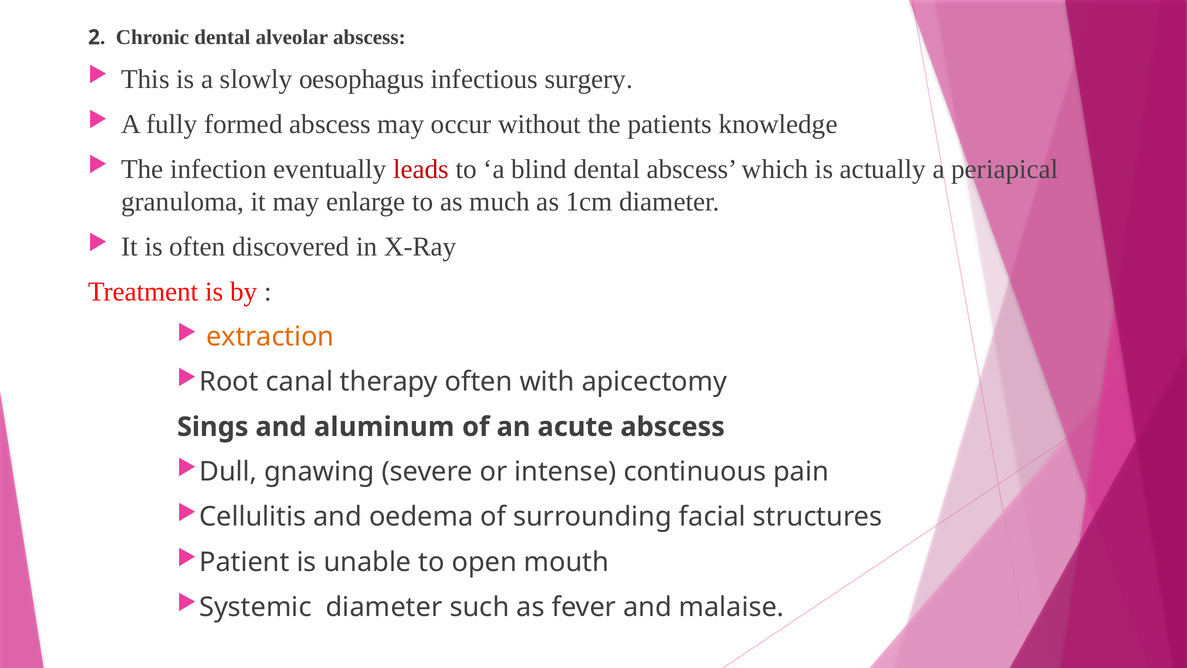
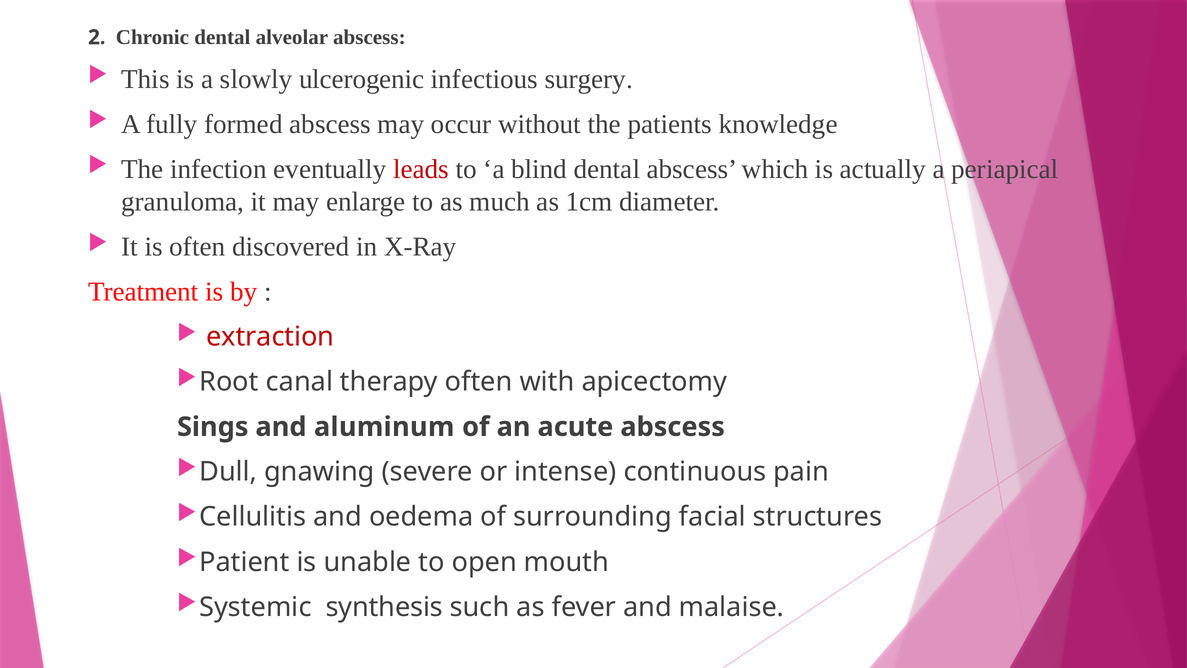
oesophagus: oesophagus -> ulcerogenic
extraction colour: orange -> red
Systemic diameter: diameter -> synthesis
